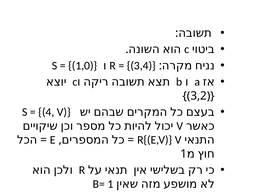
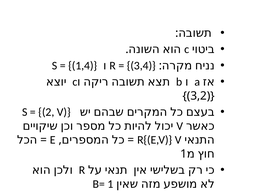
1,0: 1,0 -> 1,4
4: 4 -> 2
